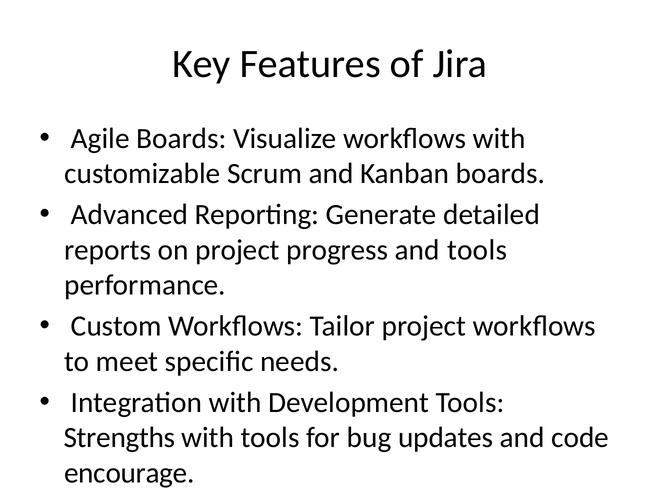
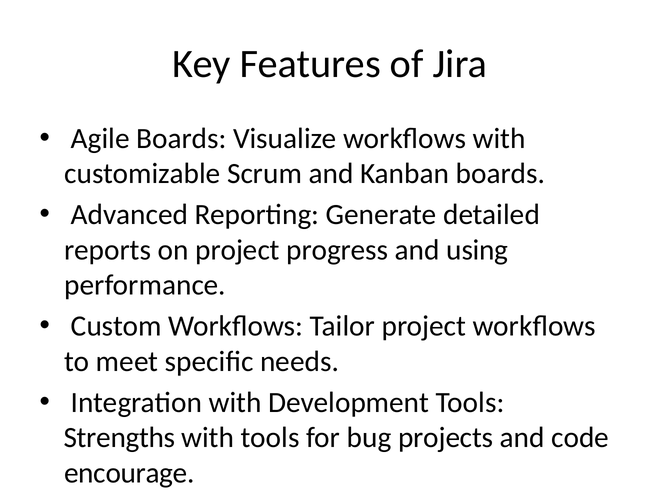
and tools: tools -> using
updates: updates -> projects
